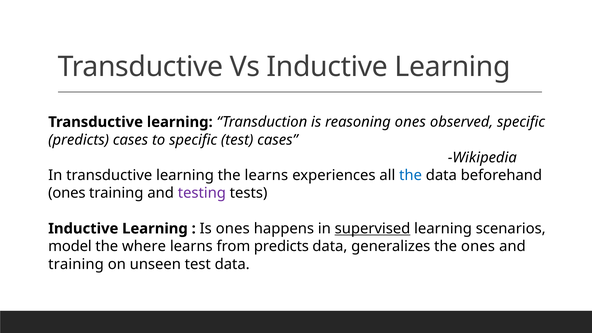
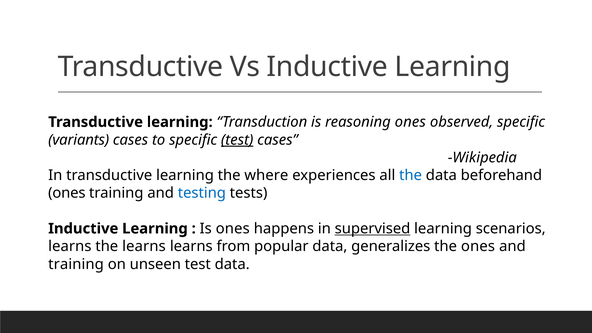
predicts at (79, 140): predicts -> variants
test at (237, 140) underline: none -> present
the learns: learns -> where
testing colour: purple -> blue
model at (70, 246): model -> learns
the where: where -> learns
from predicts: predicts -> popular
